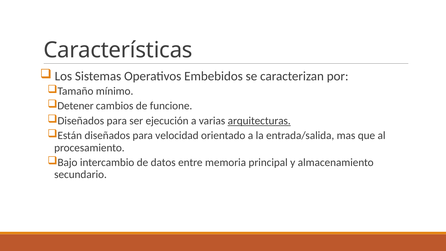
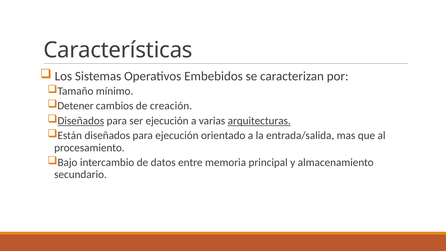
funcione: funcione -> creación
Diseñados at (81, 121) underline: none -> present
para velocidad: velocidad -> ejecución
